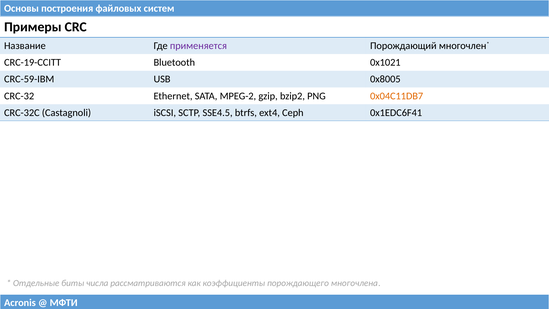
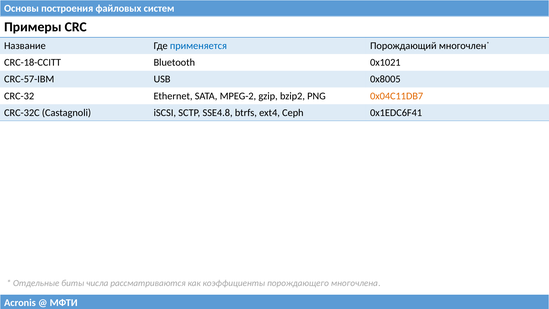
применяется colour: purple -> blue
CRC-19-CCITT: CRC-19-CCITT -> CRC-18-CCITT
CRC-59-IBM: CRC-59-IBM -> CRC-57-IBM
SSE4.5: SSE4.5 -> SSE4.8
